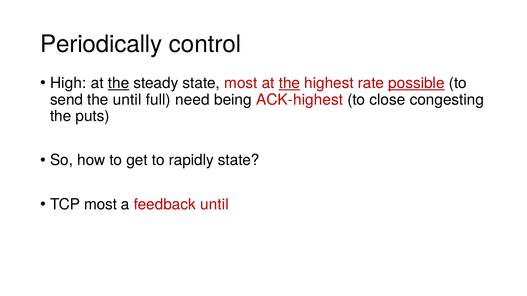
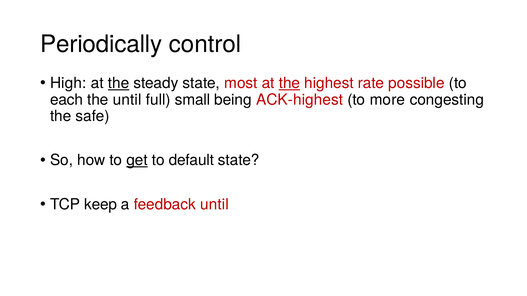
possible underline: present -> none
send: send -> each
need: need -> small
close: close -> more
puts: puts -> safe
get underline: none -> present
rapidly: rapidly -> default
TCP most: most -> keep
